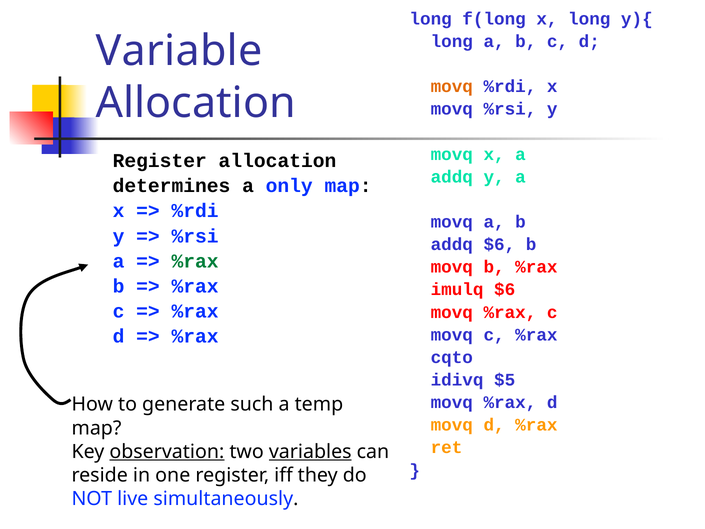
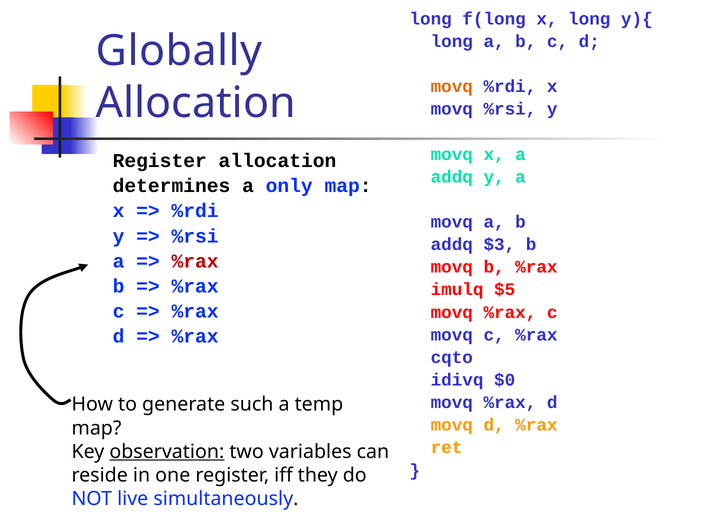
Variable: Variable -> Globally
addq $6: $6 -> $3
%rax at (195, 261) colour: green -> red
imulq $6: $6 -> $5
$5: $5 -> $0
variables underline: present -> none
